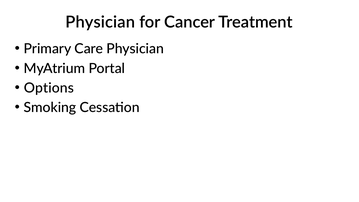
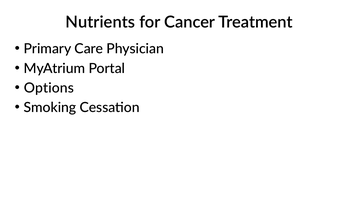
Physician at (100, 22): Physician -> Nutrients
